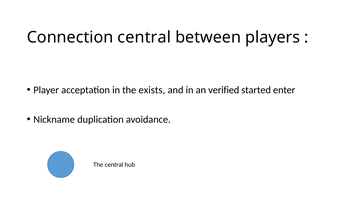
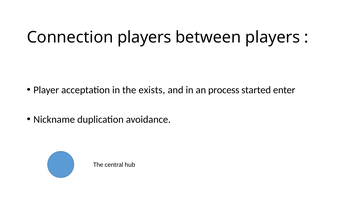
Connection central: central -> players
verified: verified -> process
